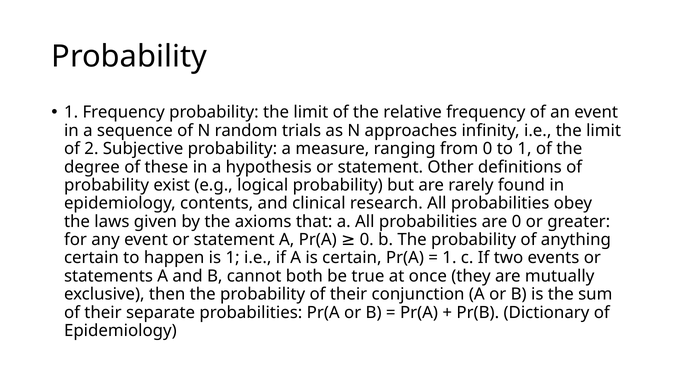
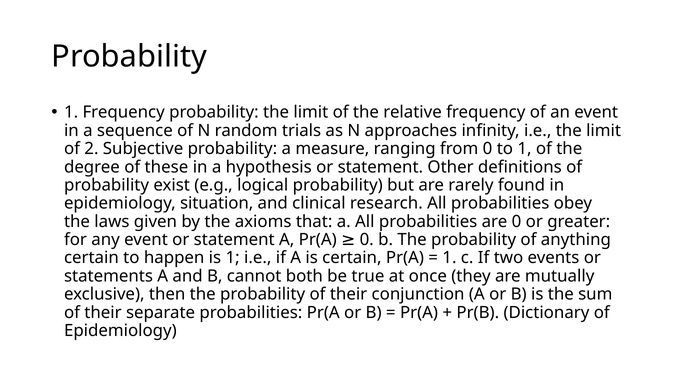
contents: contents -> situation
